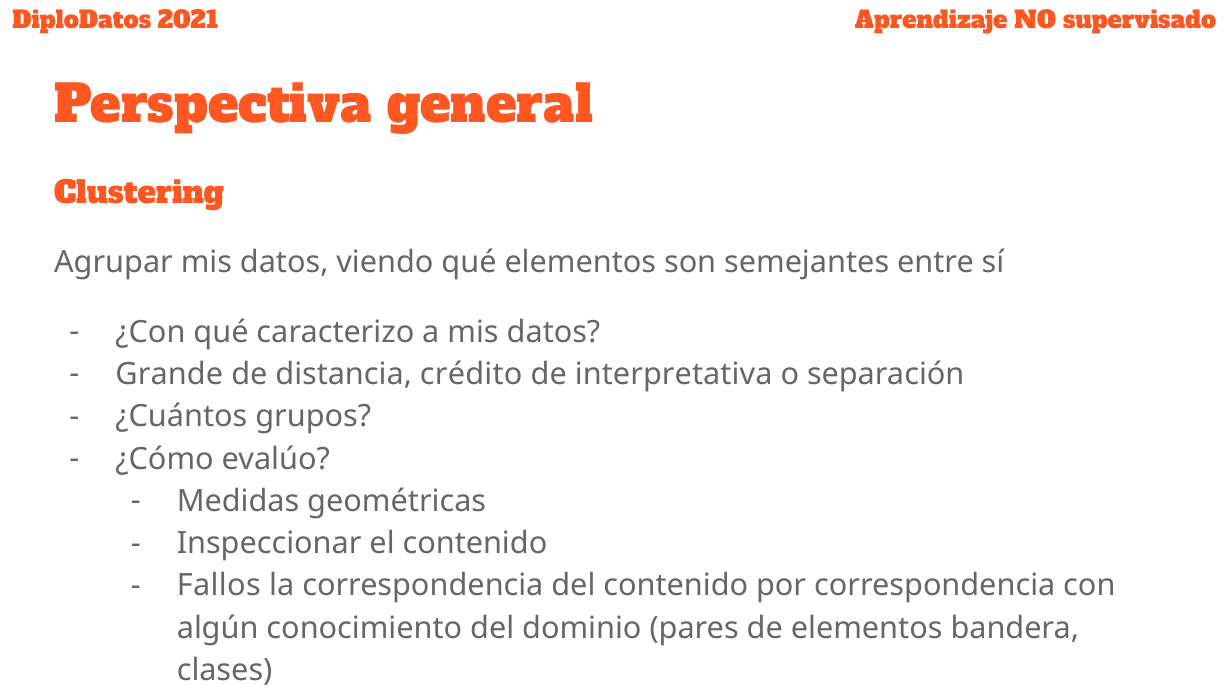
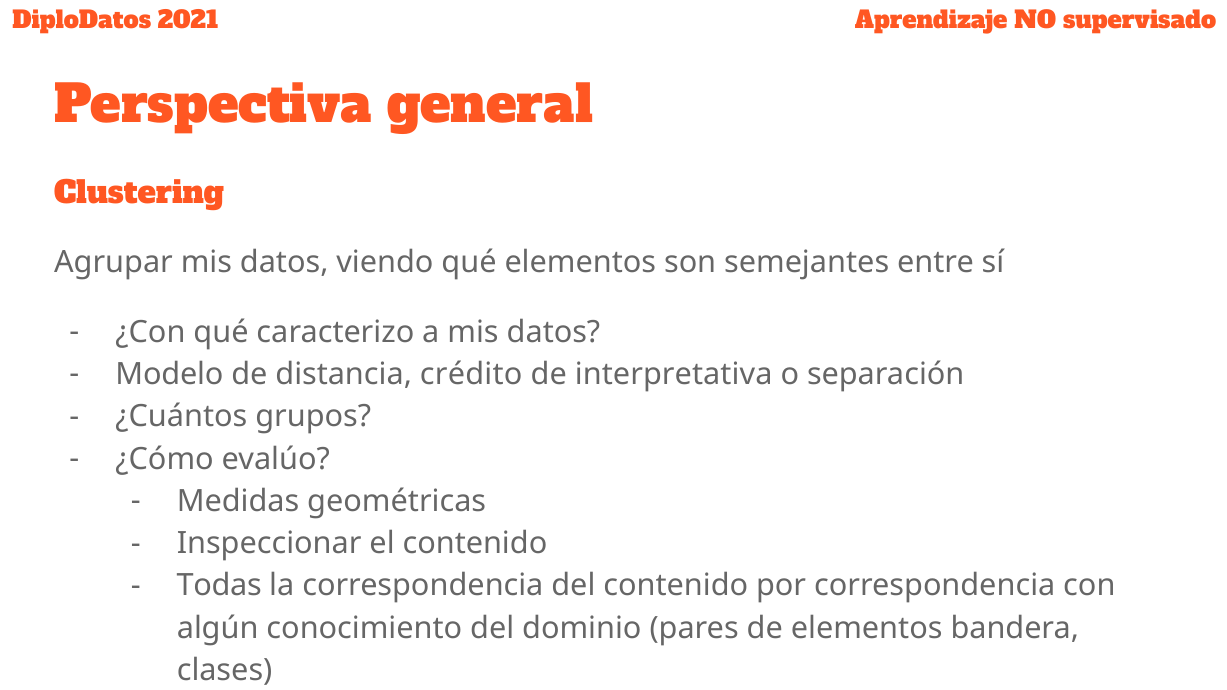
Grande: Grande -> Modelo
Fallos: Fallos -> Todas
